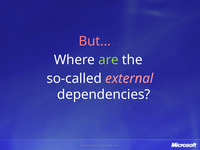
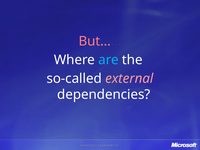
are colour: light green -> light blue
